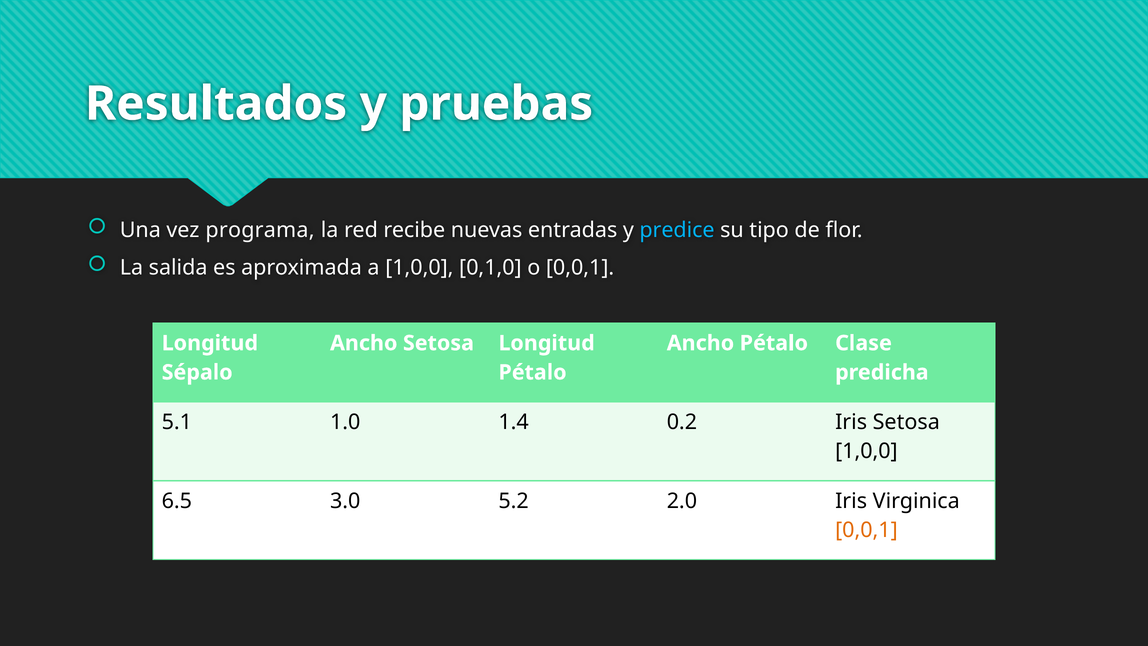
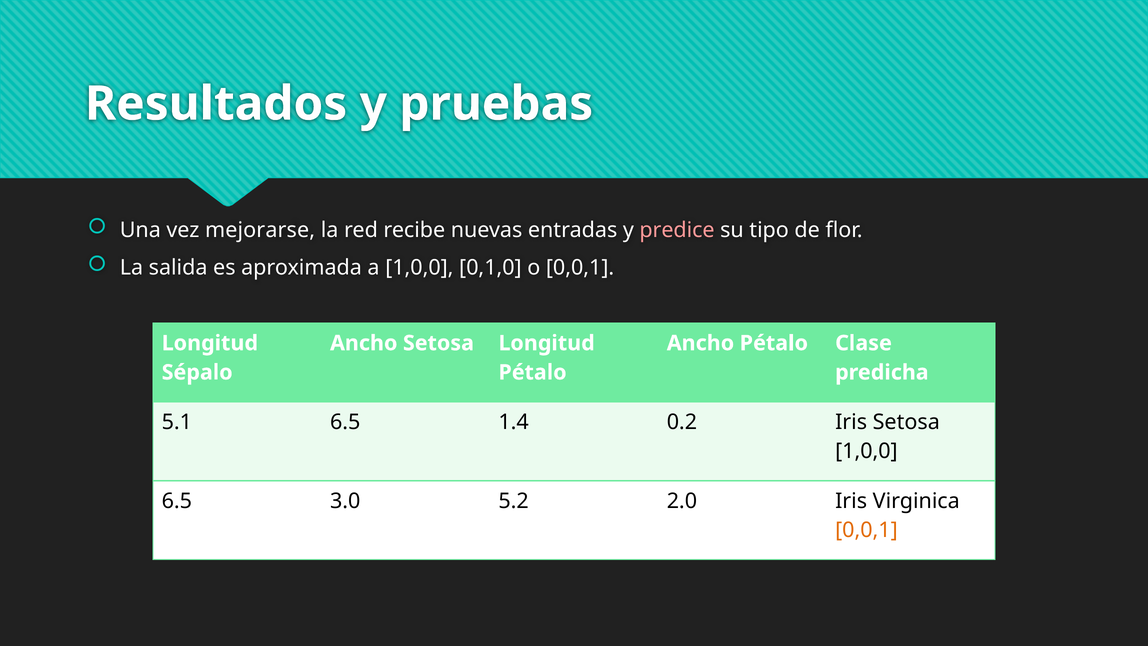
programa: programa -> mejorarse
predice colour: light blue -> pink
5.1 1.0: 1.0 -> 6.5
